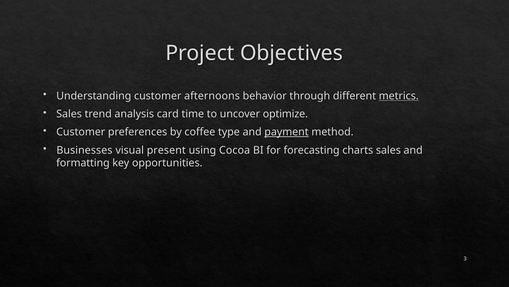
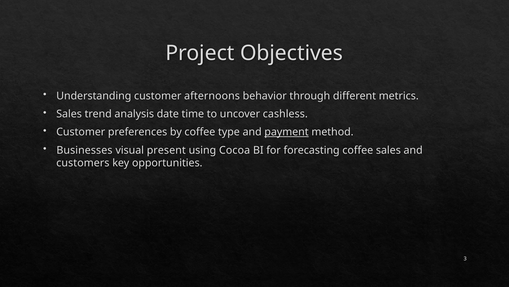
metrics underline: present -> none
card: card -> date
optimize: optimize -> cashless
forecasting charts: charts -> coffee
formatting: formatting -> customers
